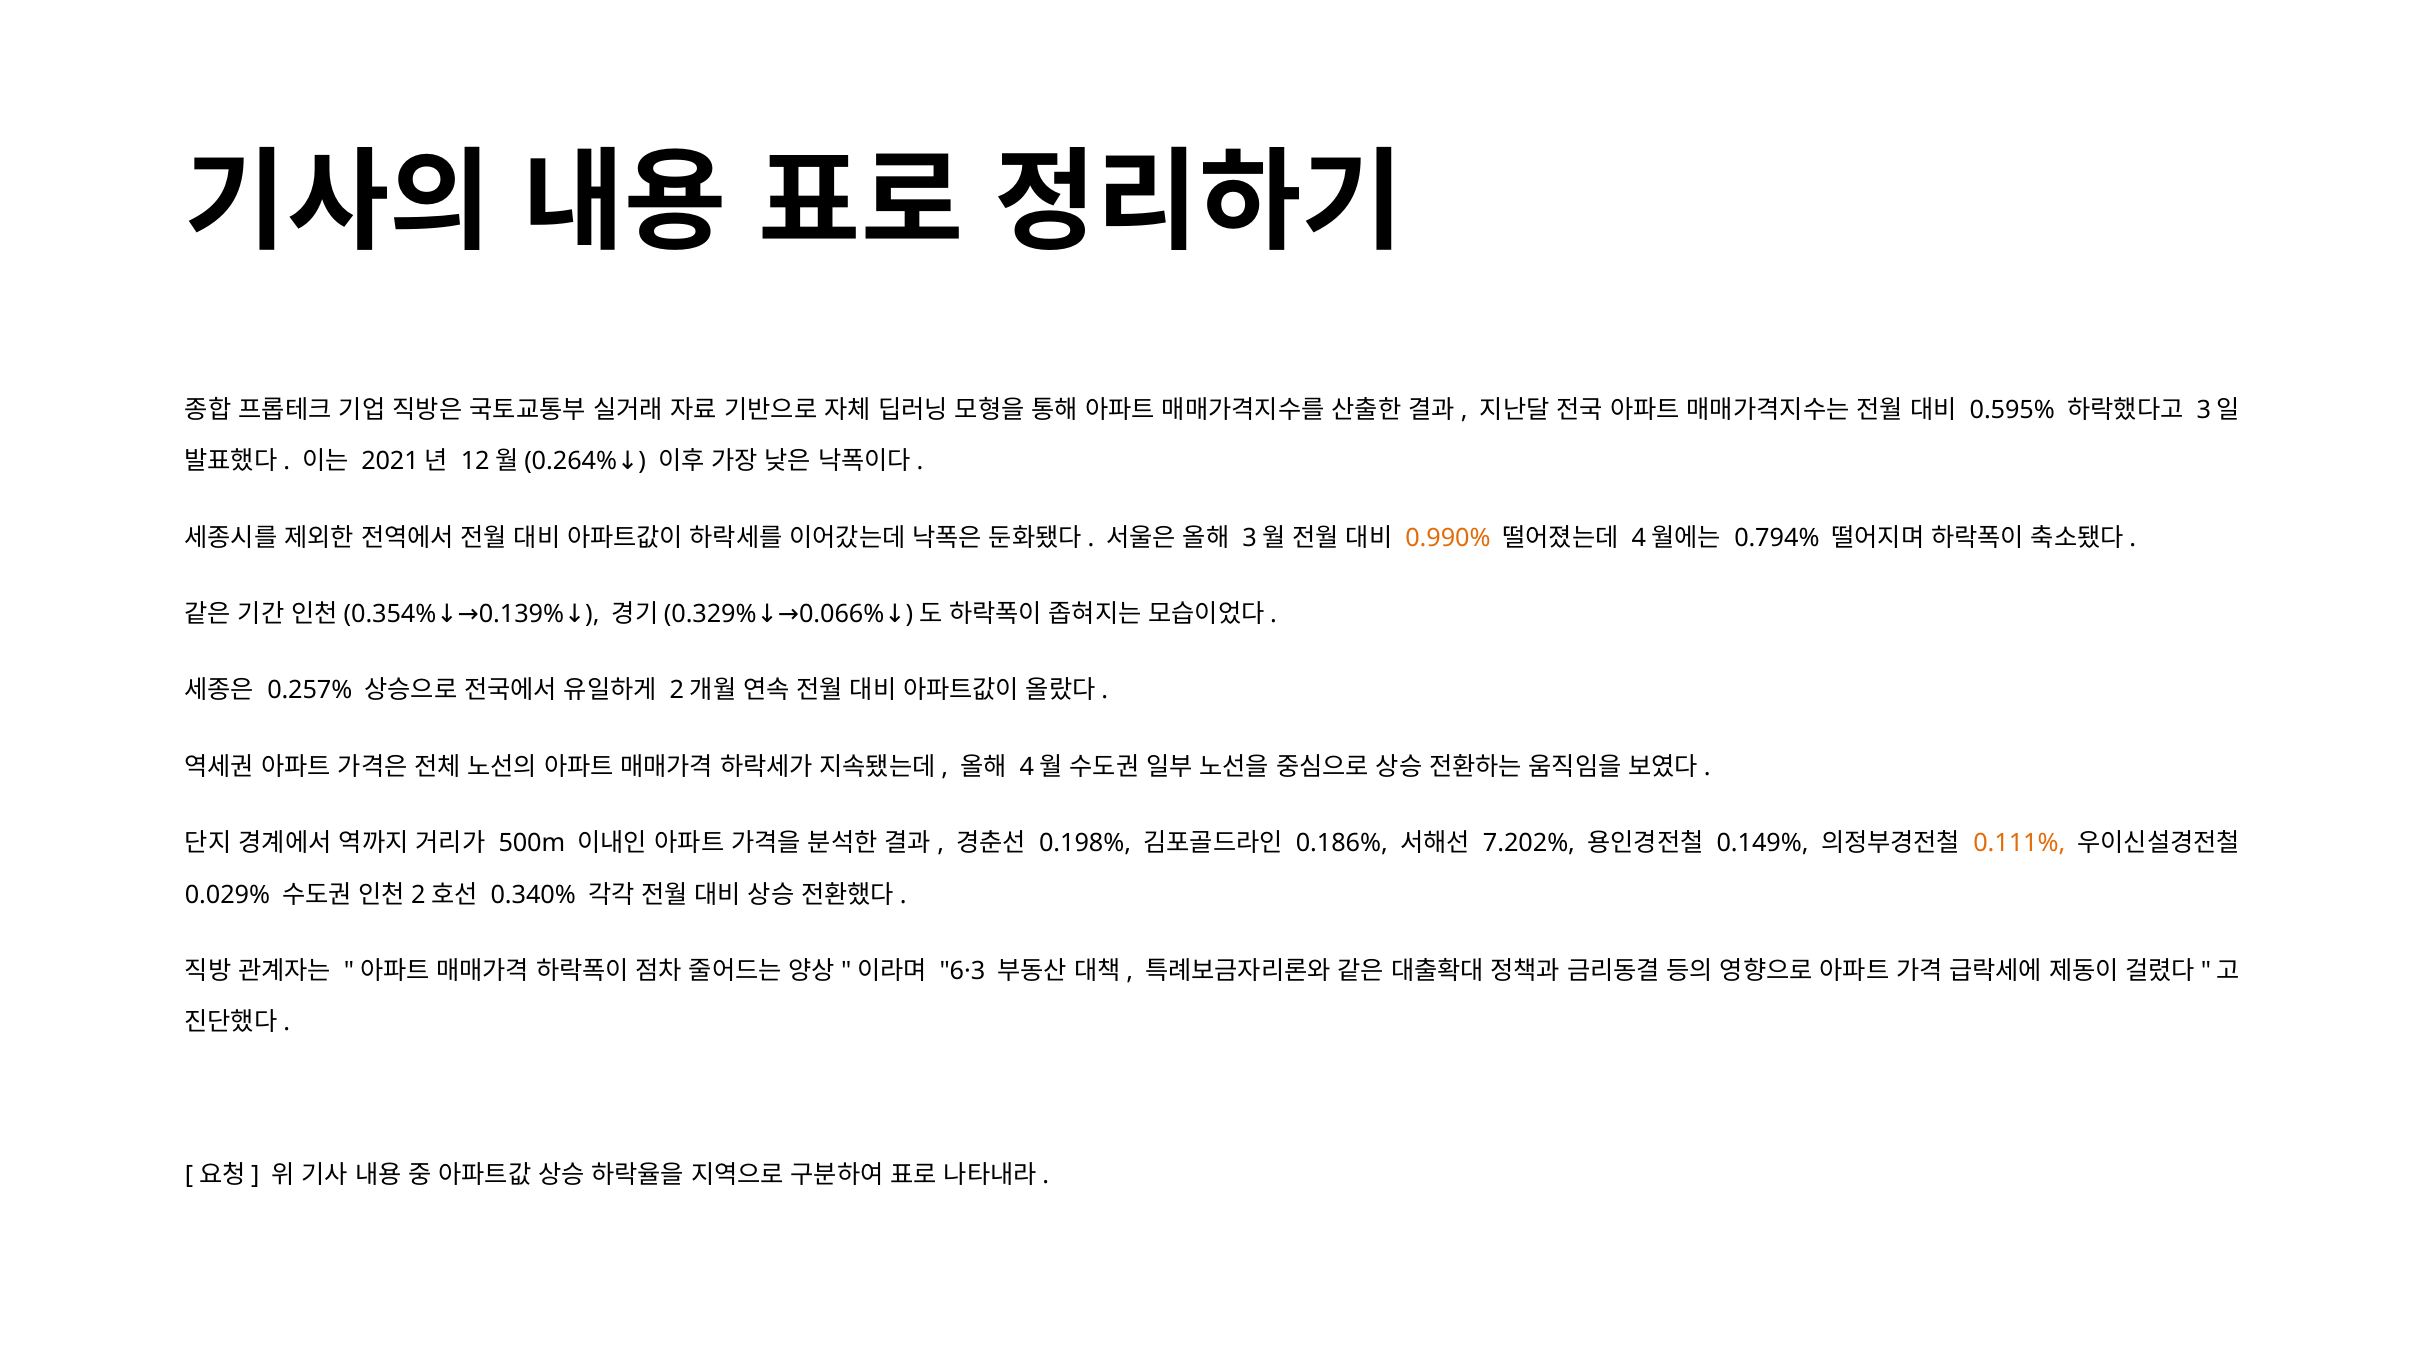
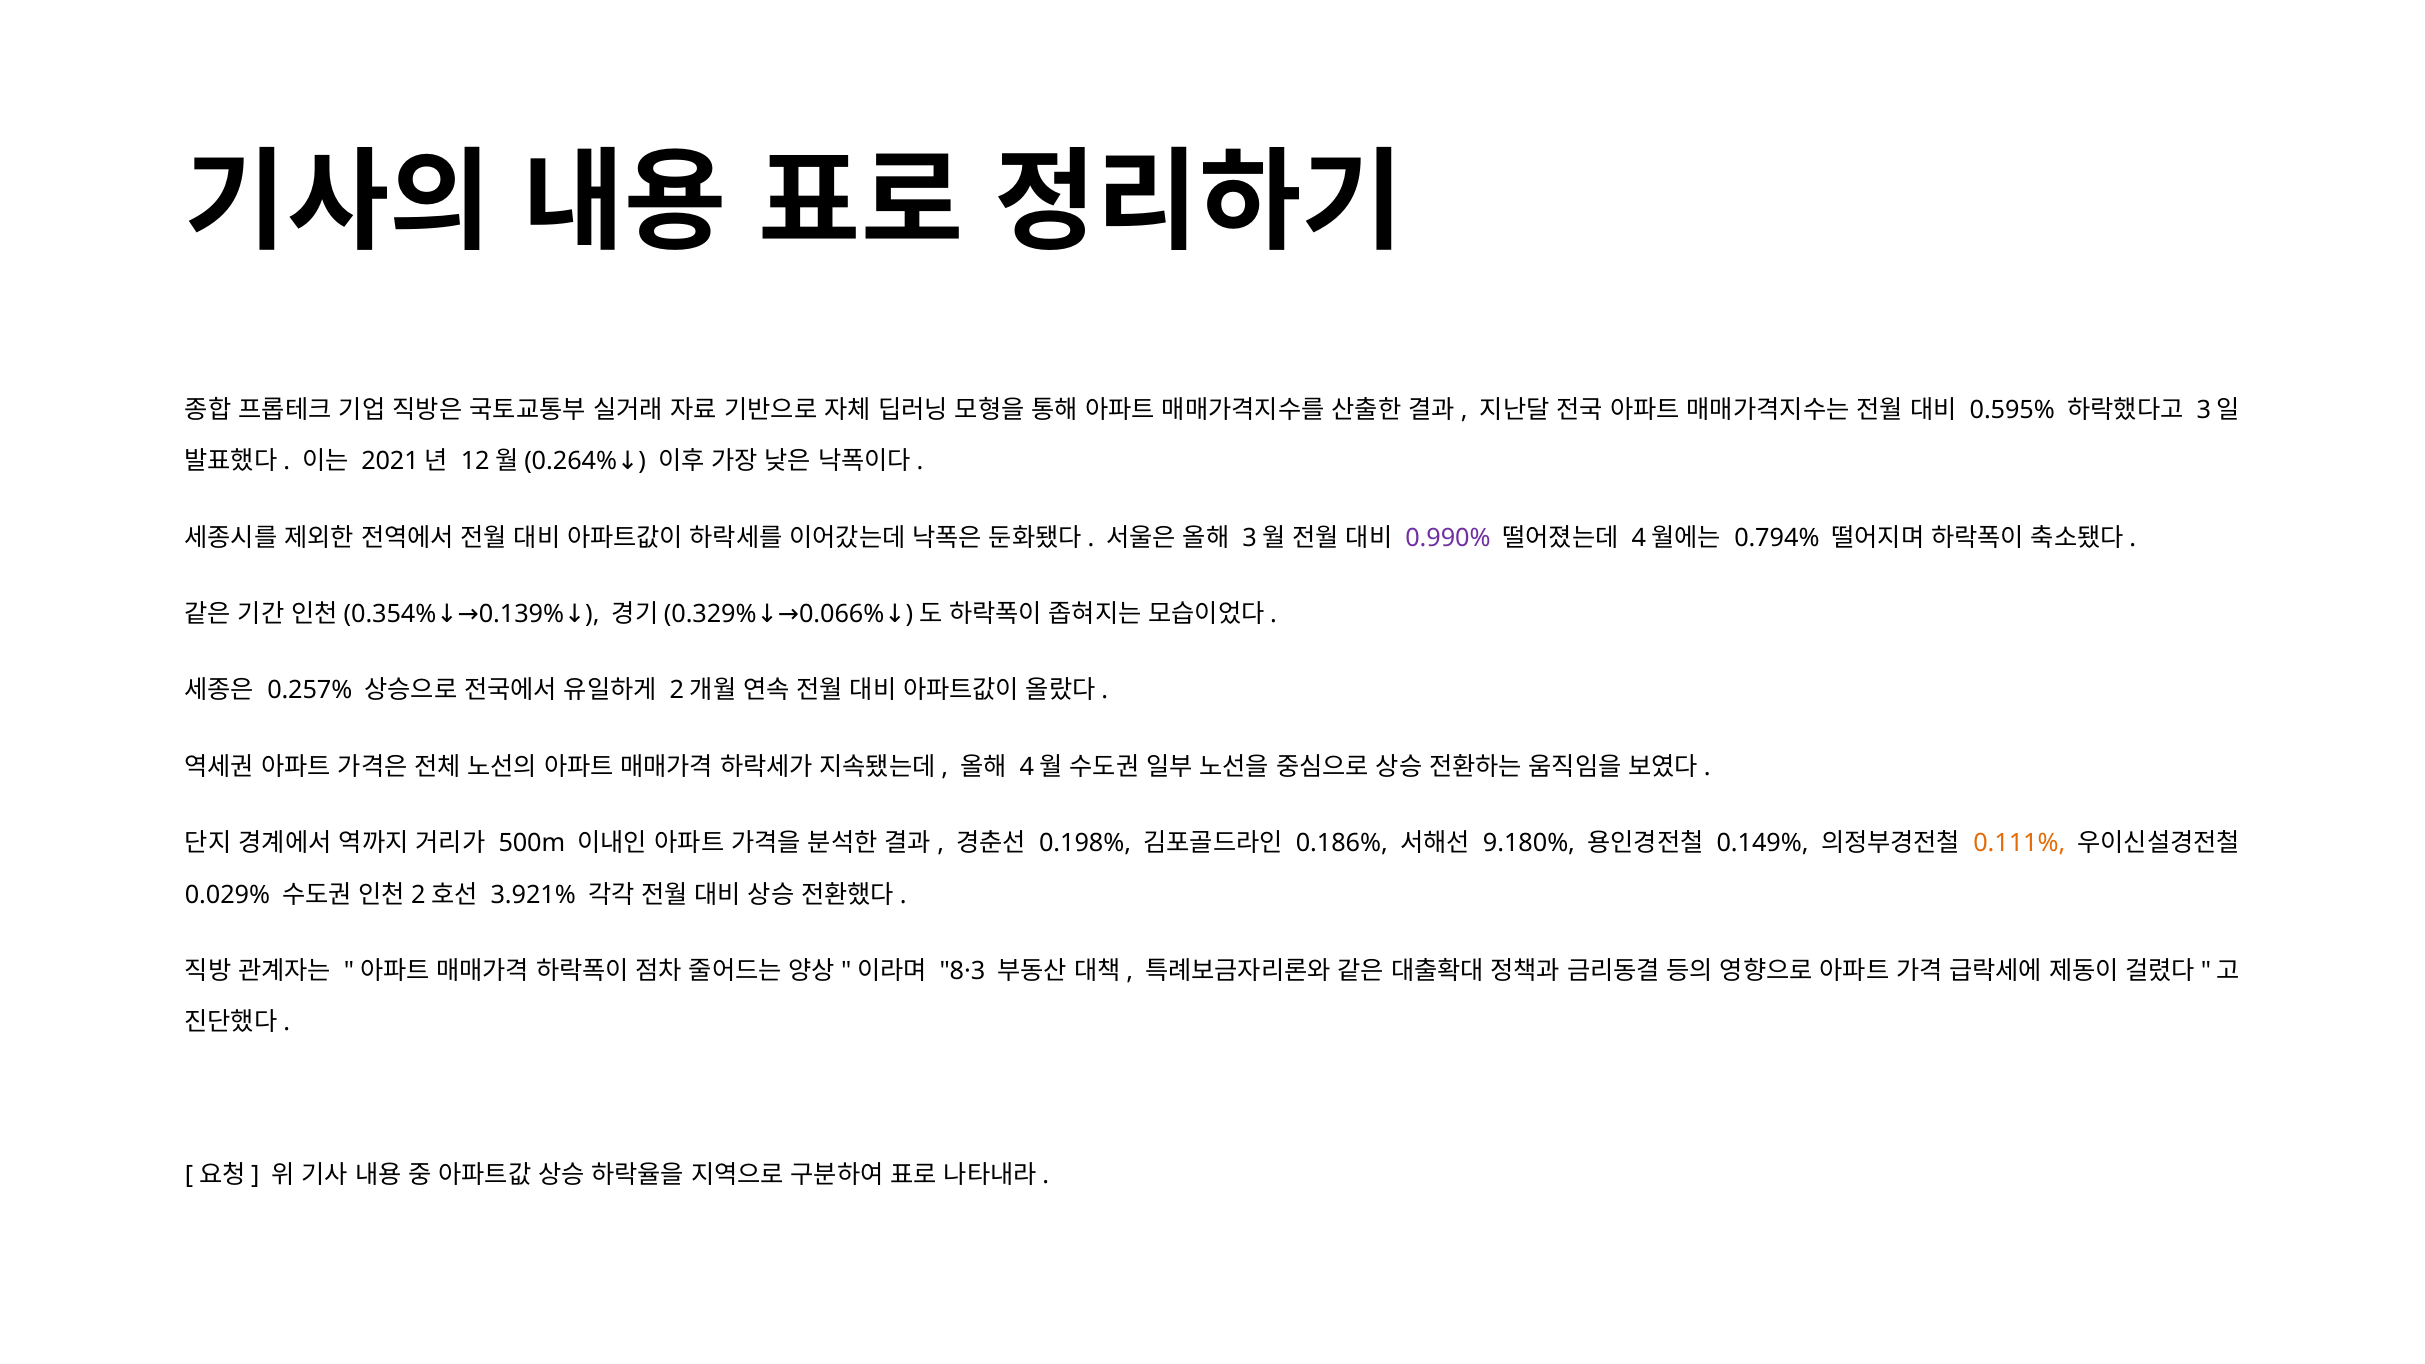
0.990% colour: orange -> purple
7.202%: 7.202% -> 9.180%
0.340%: 0.340% -> 3.921%
6·3: 6·3 -> 8·3
